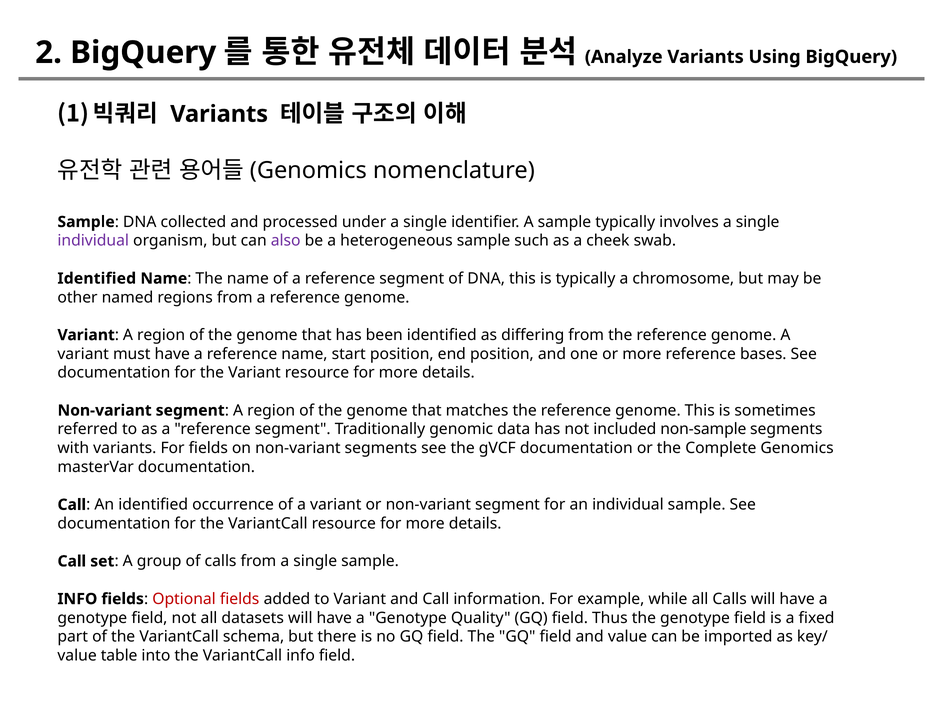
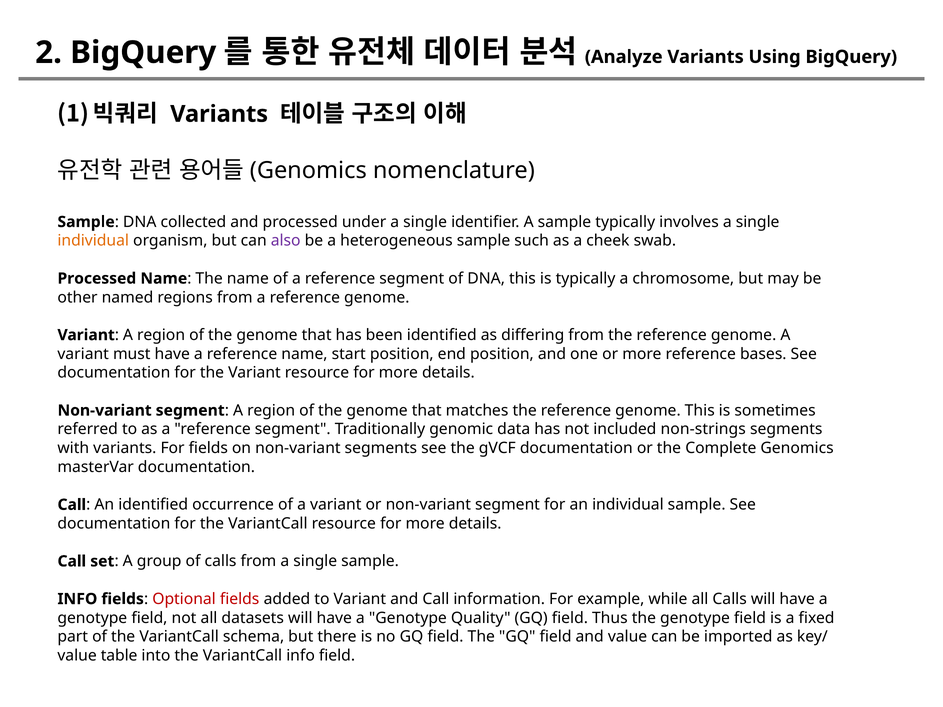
individual at (93, 241) colour: purple -> orange
Identified at (97, 279): Identified -> Processed
non-sample: non-sample -> non-strings
